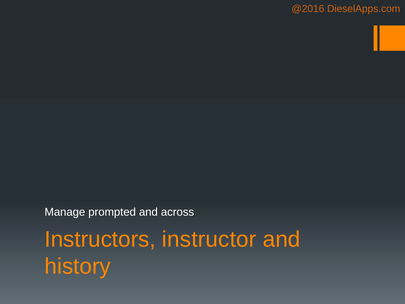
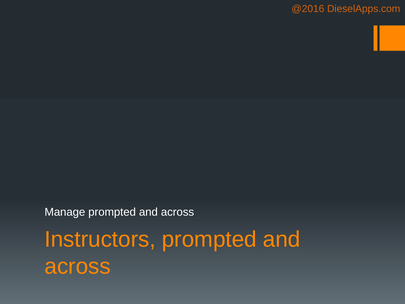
Instructors instructor: instructor -> prompted
history at (78, 266): history -> across
